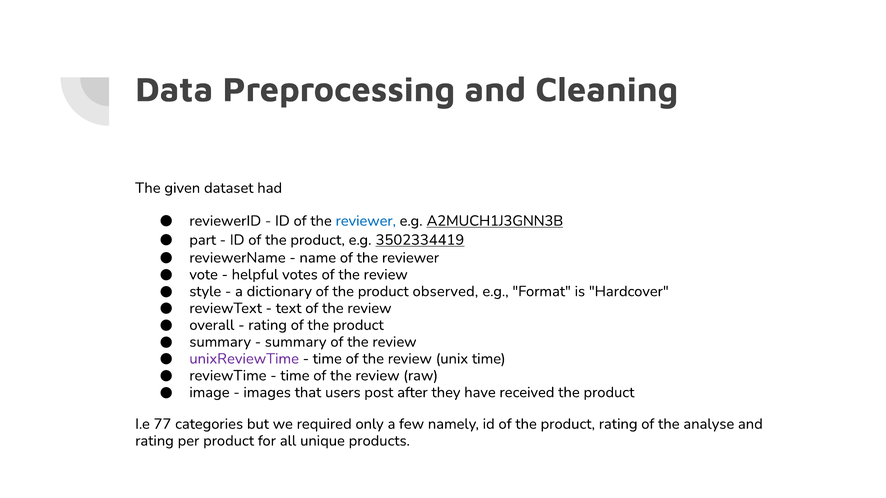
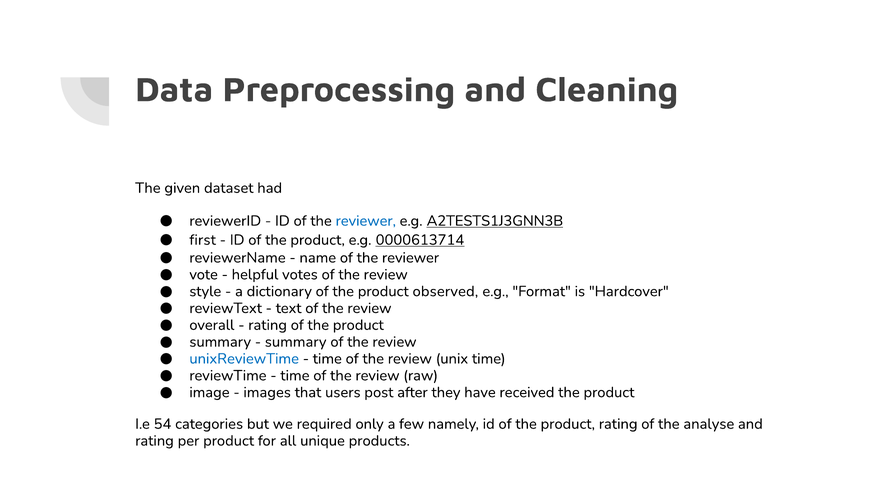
A2MUCH1J3GNN3B: A2MUCH1J3GNN3B -> A2TESTS1J3GNN3B
part: part -> first
3502334419: 3502334419 -> 0000613714
unixReviewTime colour: purple -> blue
77: 77 -> 54
